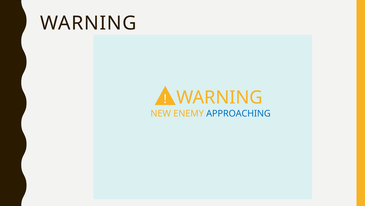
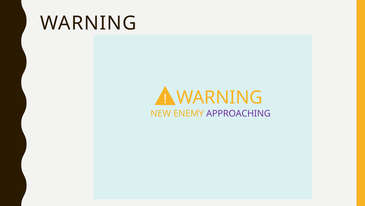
APPROACHING colour: blue -> purple
